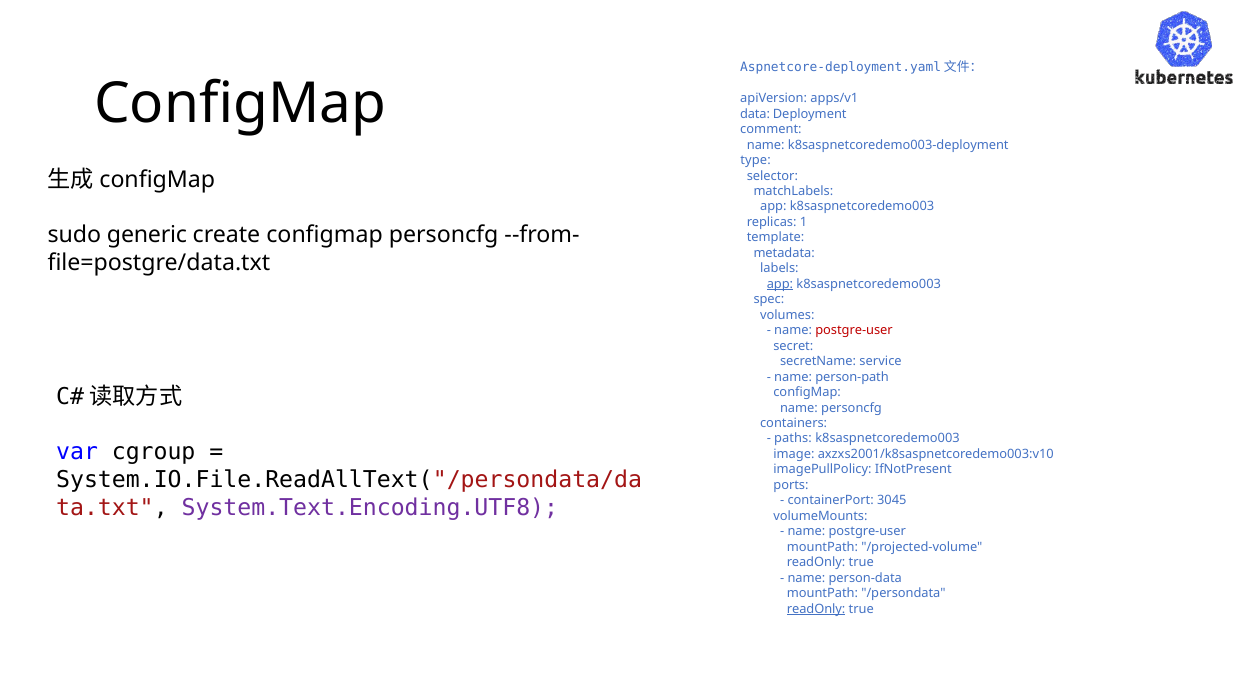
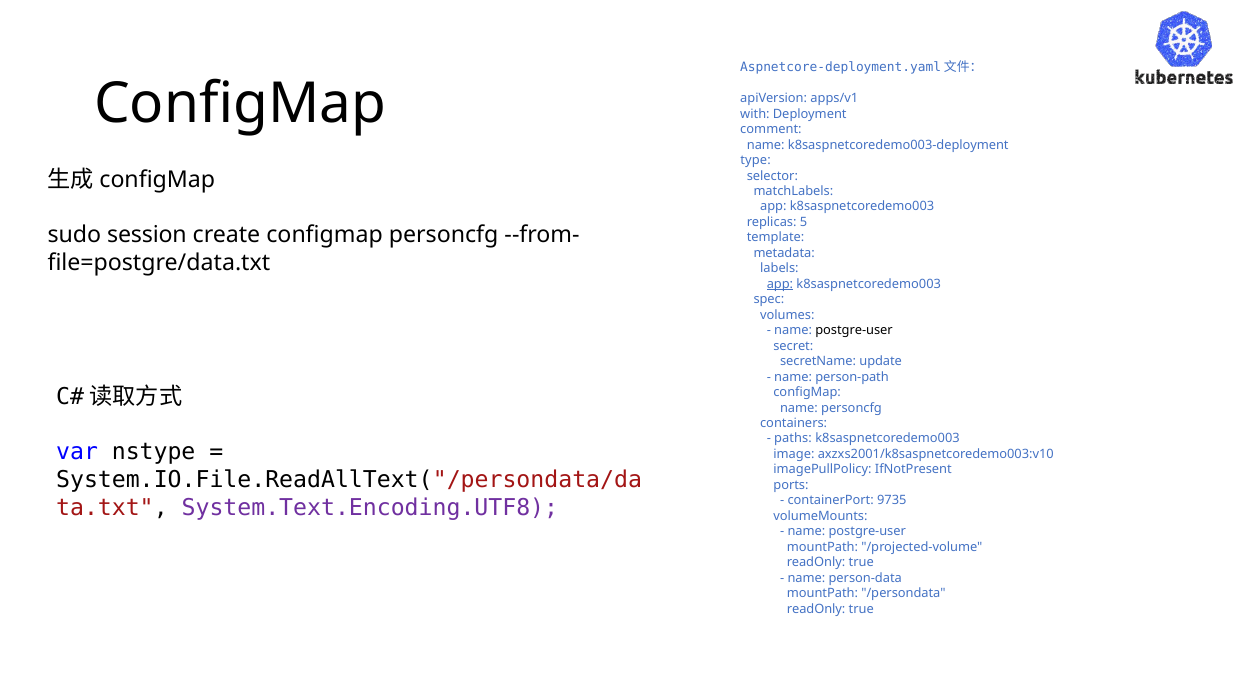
data: data -> with
1: 1 -> 5
generic: generic -> session
postgre-user at (854, 331) colour: red -> black
service: service -> update
cgroup: cgroup -> nstype
3045: 3045 -> 9735
readOnly at (816, 609) underline: present -> none
